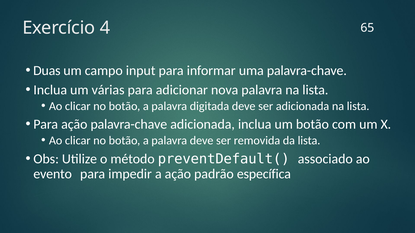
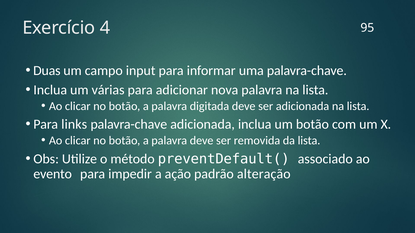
65: 65 -> 95
Para ação: ação -> links
específica: específica -> alteração
